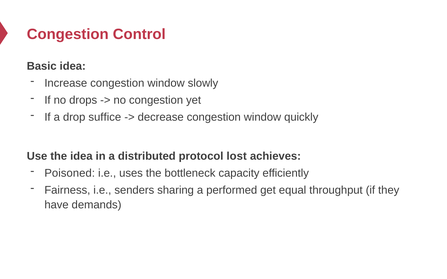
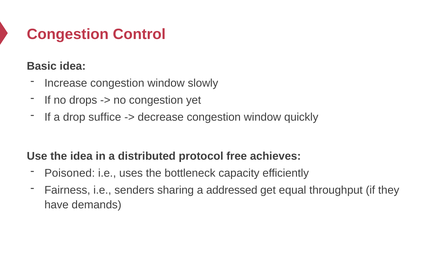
lost: lost -> free
performed: performed -> addressed
